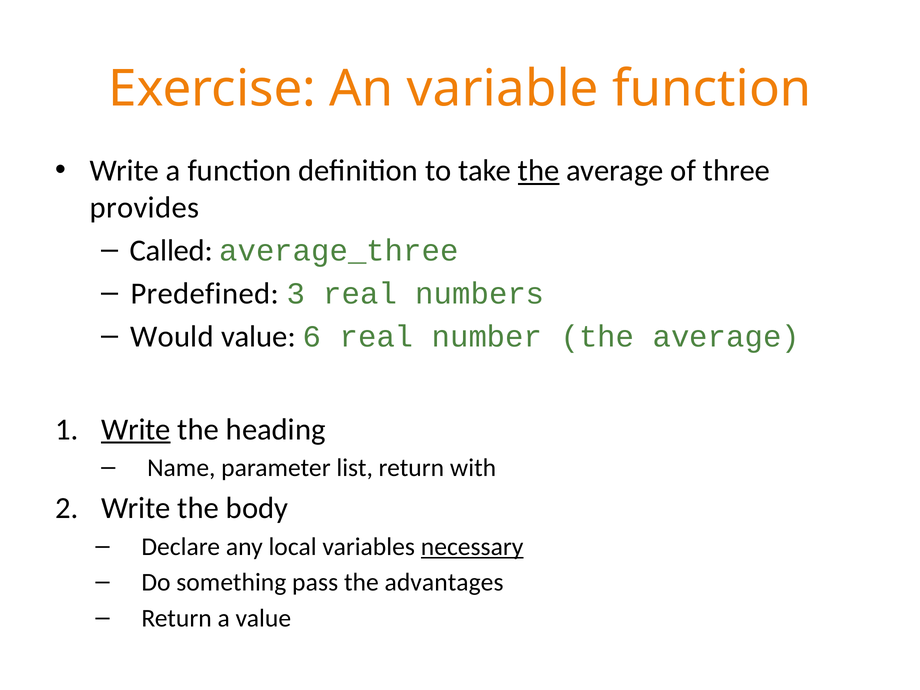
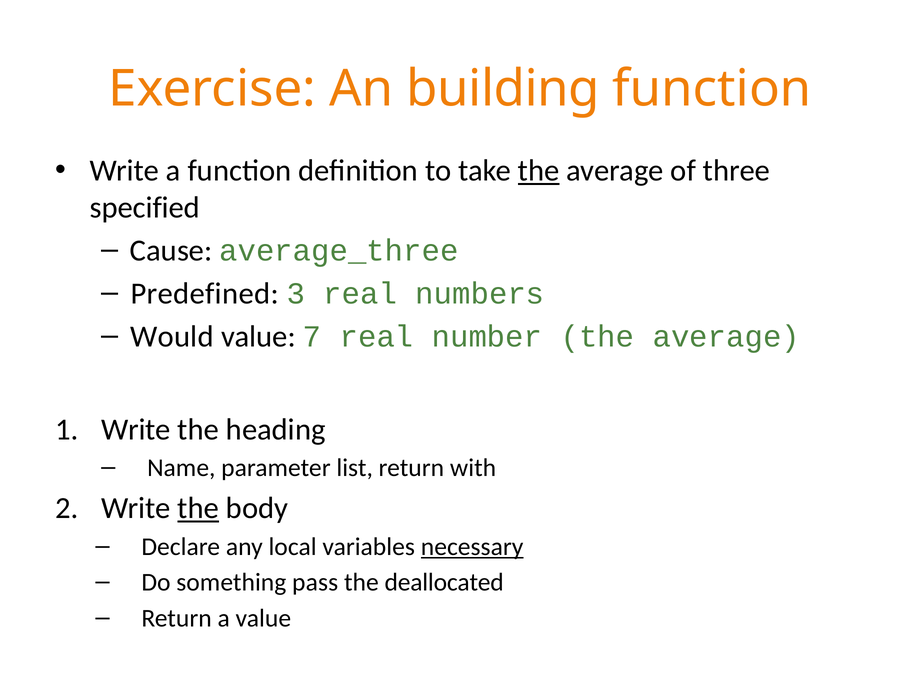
variable: variable -> building
provides: provides -> specified
Called: Called -> Cause
6: 6 -> 7
Write at (136, 429) underline: present -> none
the at (198, 508) underline: none -> present
advantages: advantages -> deallocated
